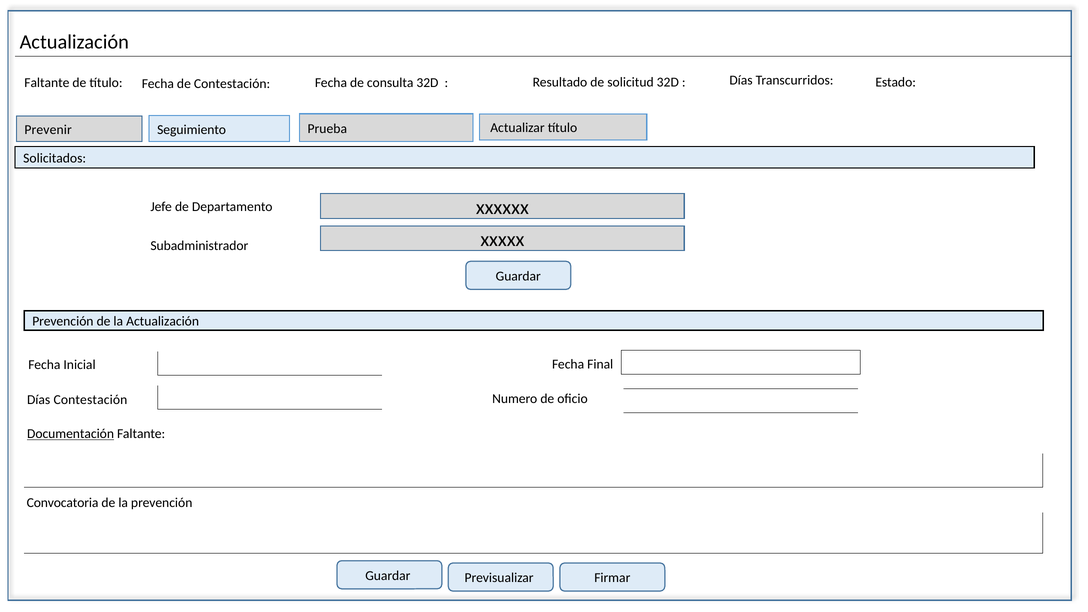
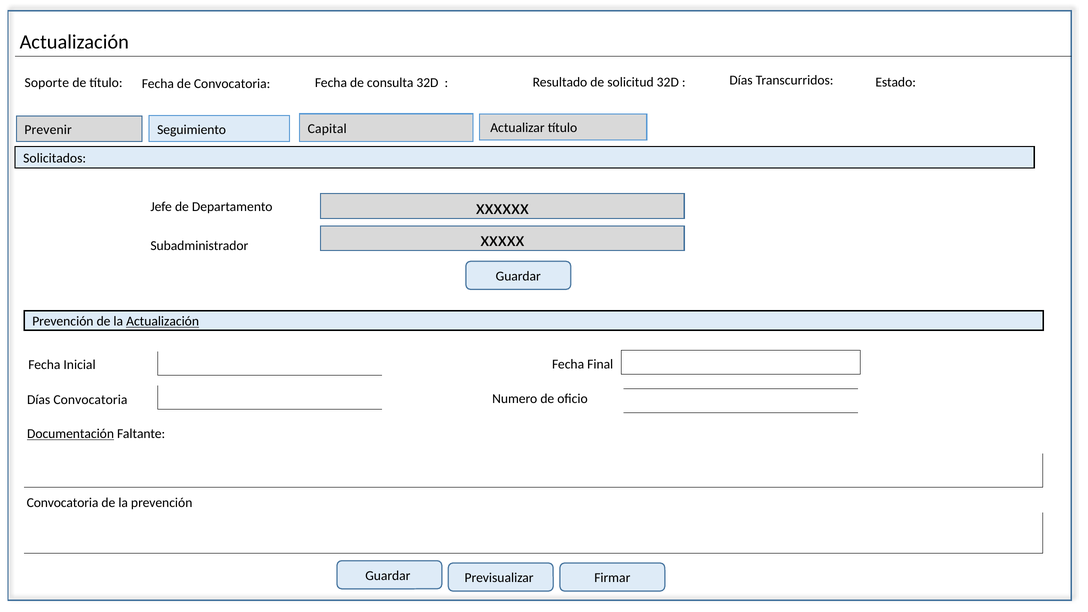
Faltante at (47, 83): Faltante -> Soporte
de Contestación: Contestación -> Convocatoria
Prueba: Prueba -> Capital
Actualización at (163, 321) underline: none -> present
Días Contestación: Contestación -> Convocatoria
